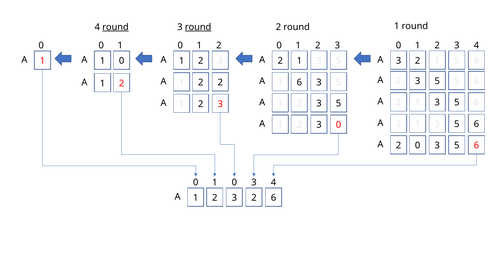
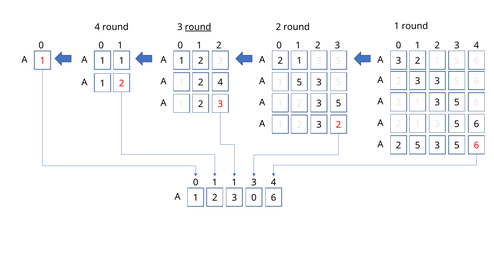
round at (115, 27) underline: present -> none
0 at (122, 61): 0 -> 1
5 at (437, 81): 5 -> 3
6 at (299, 82): 6 -> 5
2 2: 2 -> 4
2 3 0: 0 -> 2
2 0: 0 -> 5
0 at (234, 182): 0 -> 1
2 3 2: 2 -> 0
